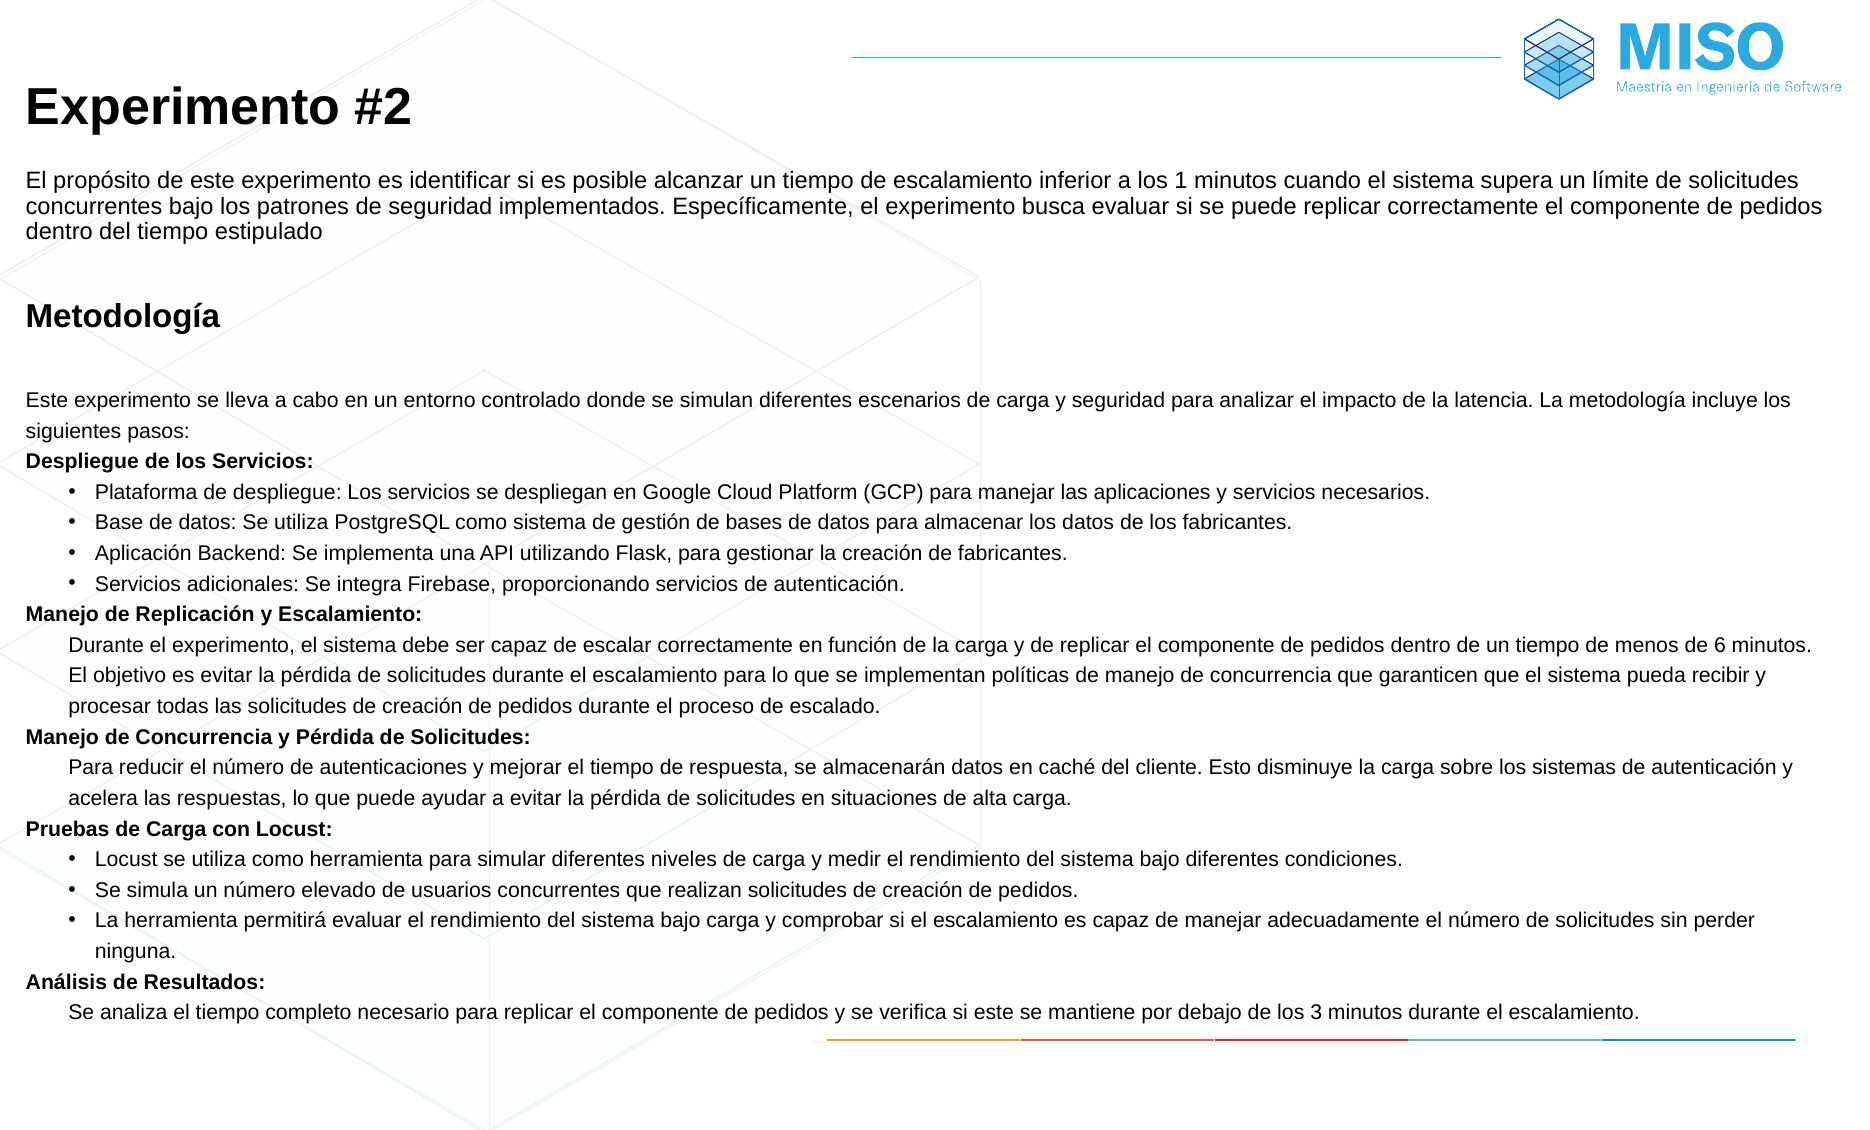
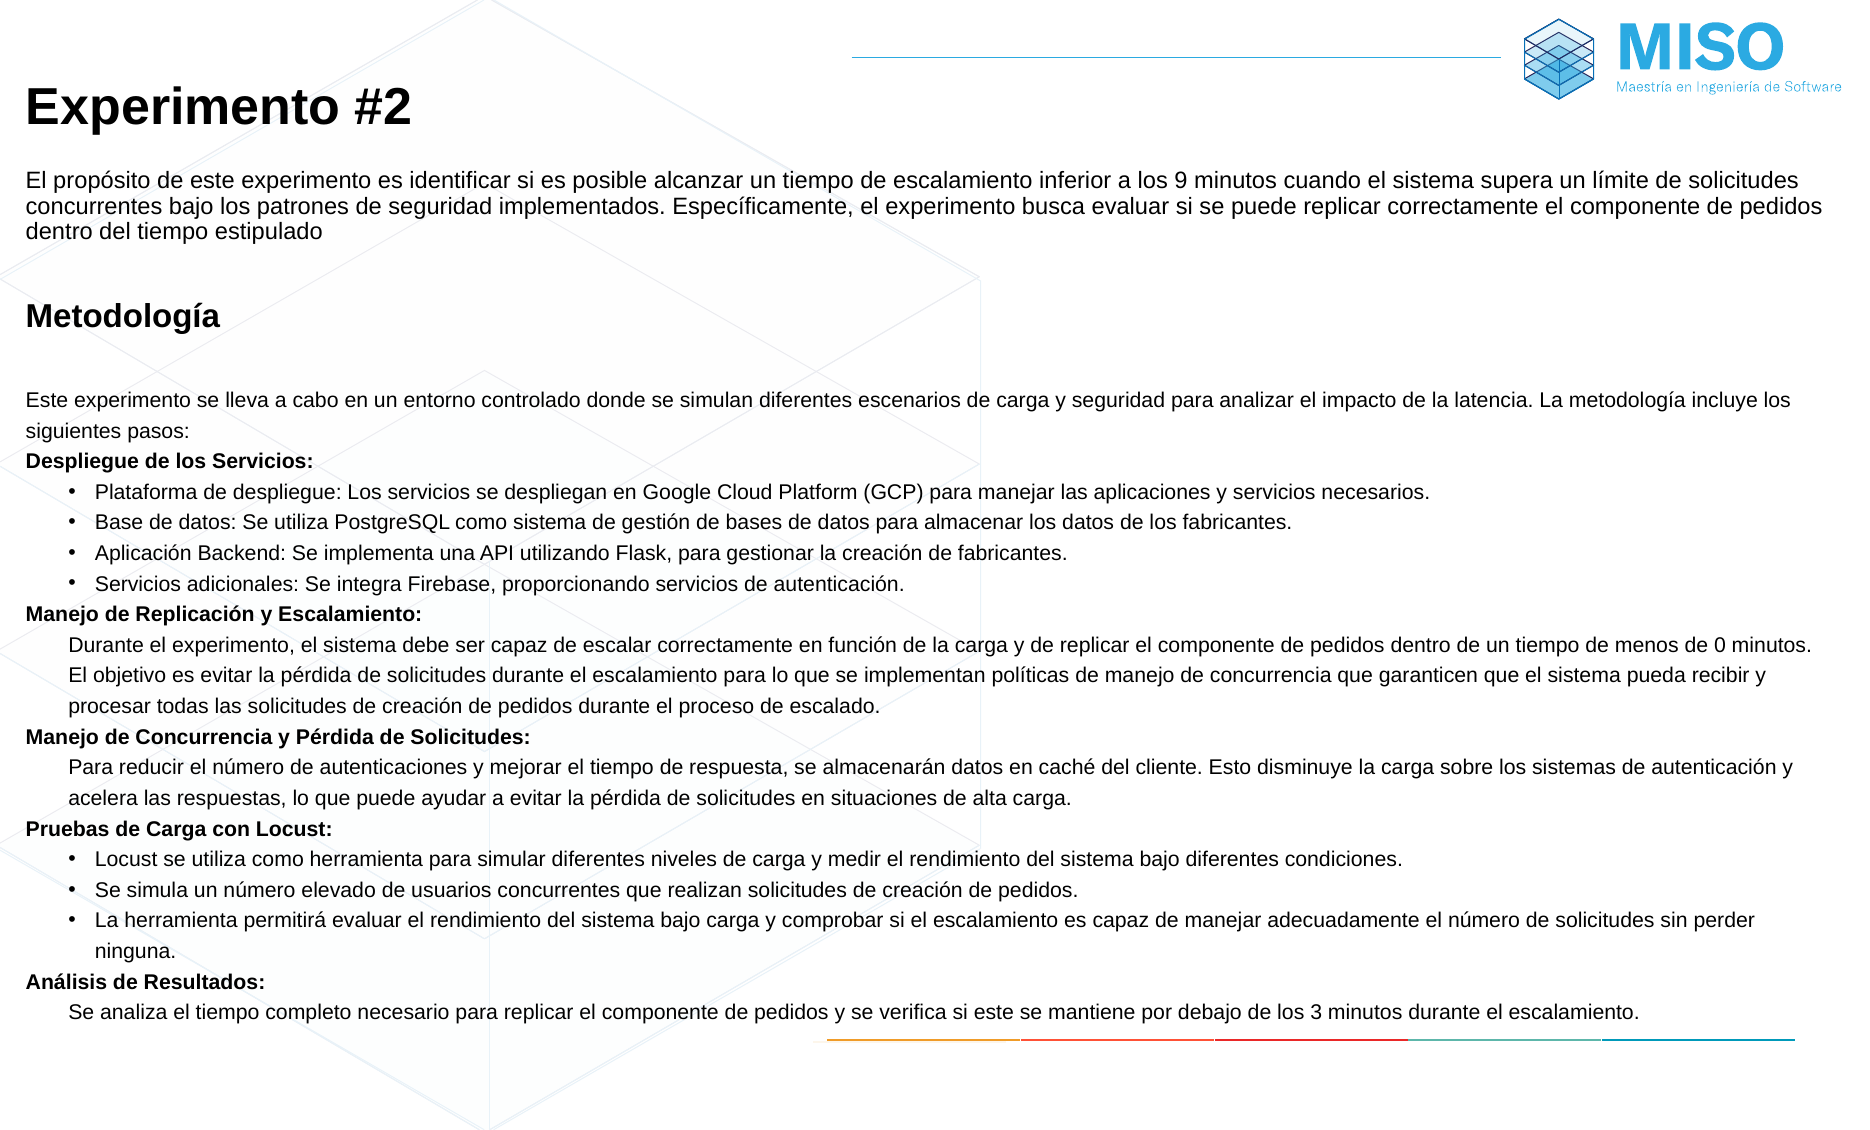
1: 1 -> 9
6: 6 -> 0
